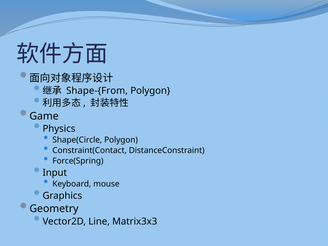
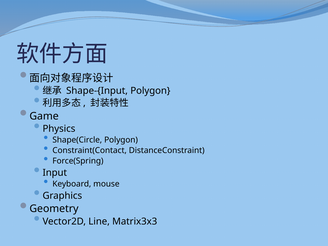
Shape-{From: Shape-{From -> Shape-{Input
